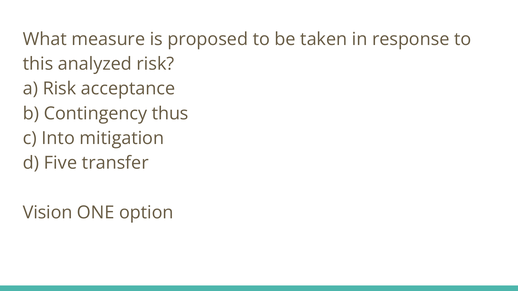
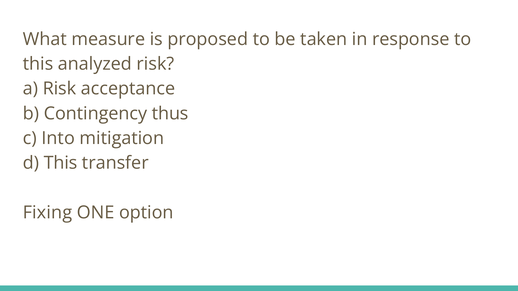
d Five: Five -> This
Vision: Vision -> Fixing
